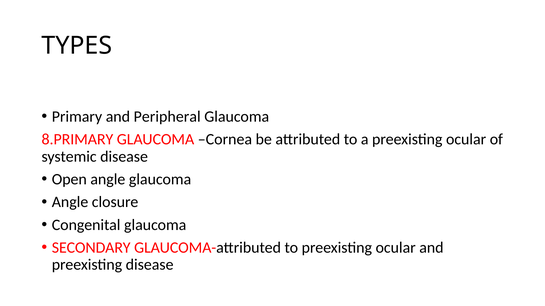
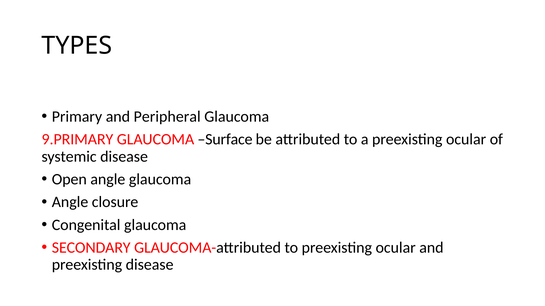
8.PRIMARY: 8.PRIMARY -> 9.PRIMARY
Cornea: Cornea -> Surface
